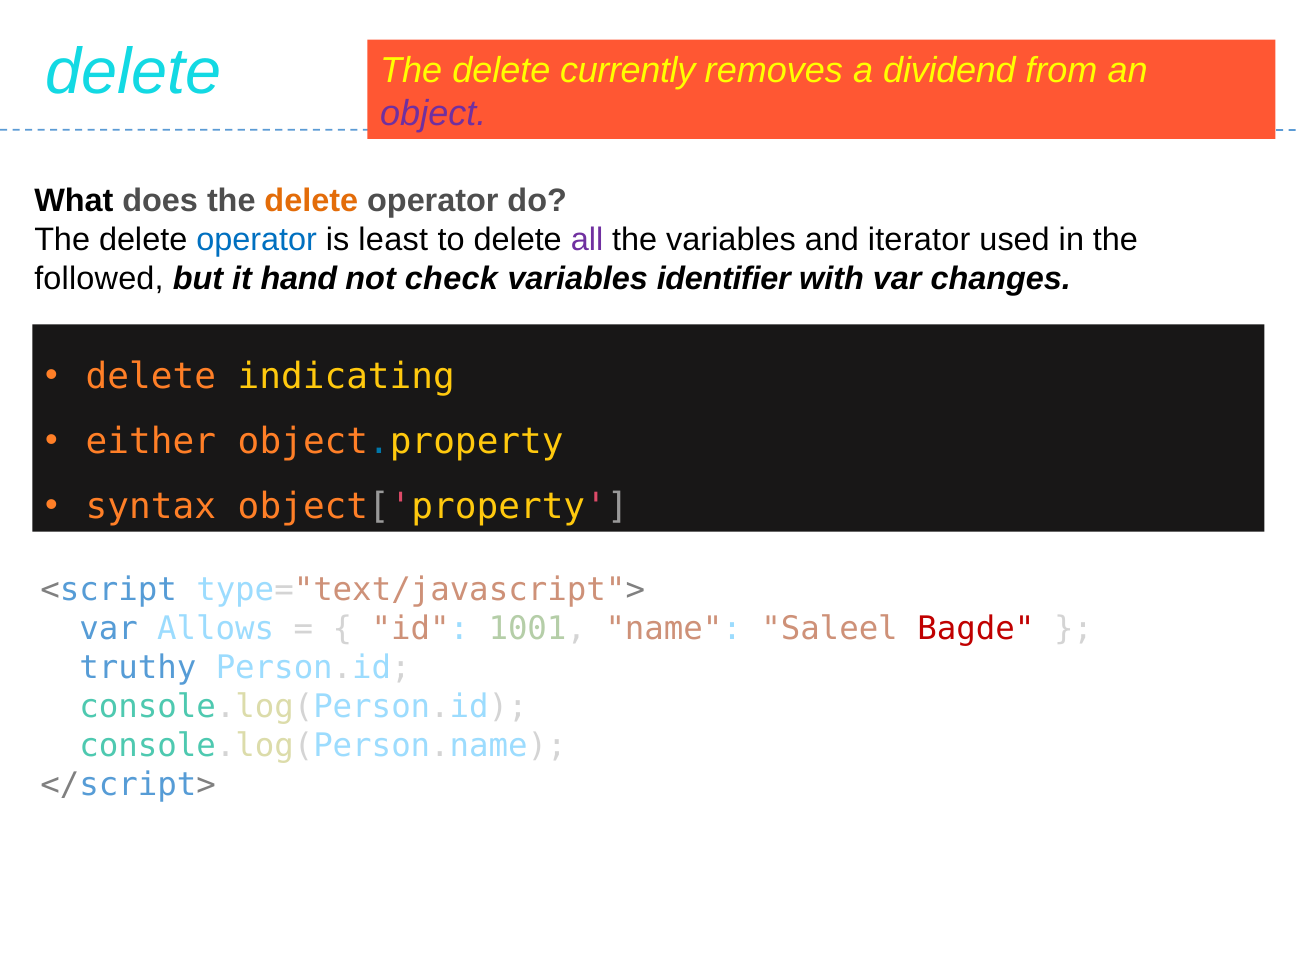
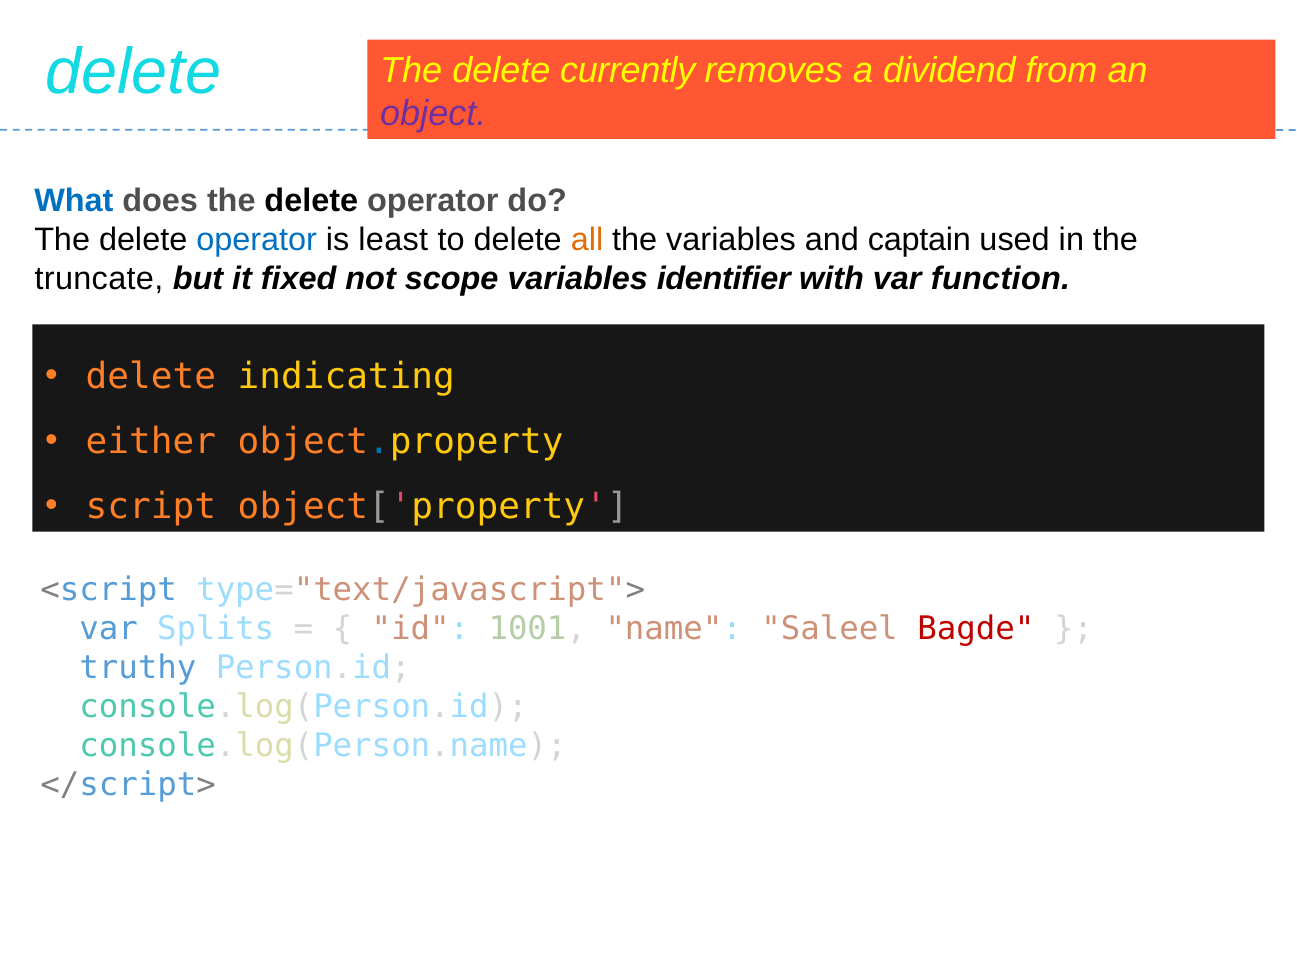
What colour: black -> blue
delete at (311, 201) colour: orange -> black
all colour: purple -> orange
iterator: iterator -> captain
followed: followed -> truncate
hand: hand -> fixed
check: check -> scope
changes: changes -> function
syntax: syntax -> script
Allows: Allows -> Splits
